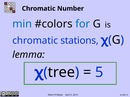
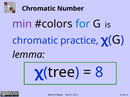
min colour: blue -> purple
stations: stations -> practice
5: 5 -> 8
